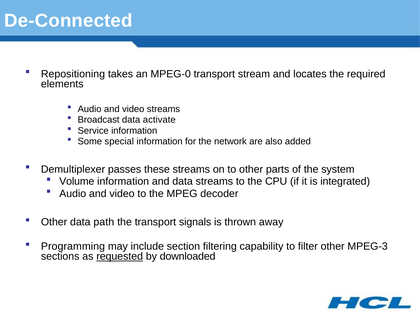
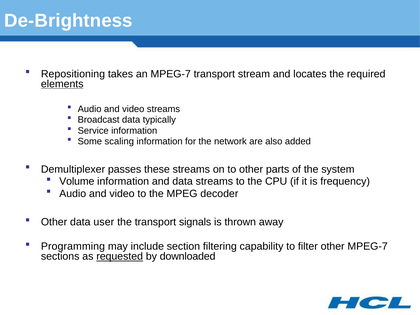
De-Connected: De-Connected -> De-Brightness
an MPEG-0: MPEG-0 -> MPEG-7
elements underline: none -> present
activate: activate -> typically
special: special -> scaling
integrated: integrated -> frequency
path: path -> user
other MPEG-3: MPEG-3 -> MPEG-7
